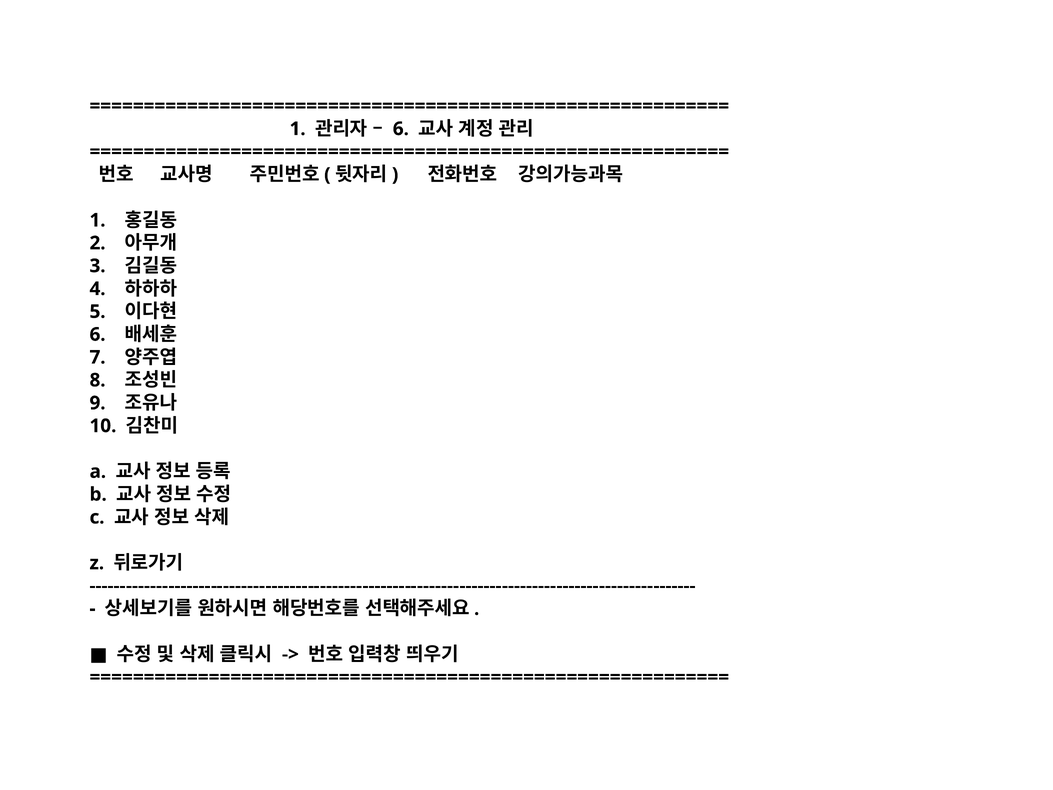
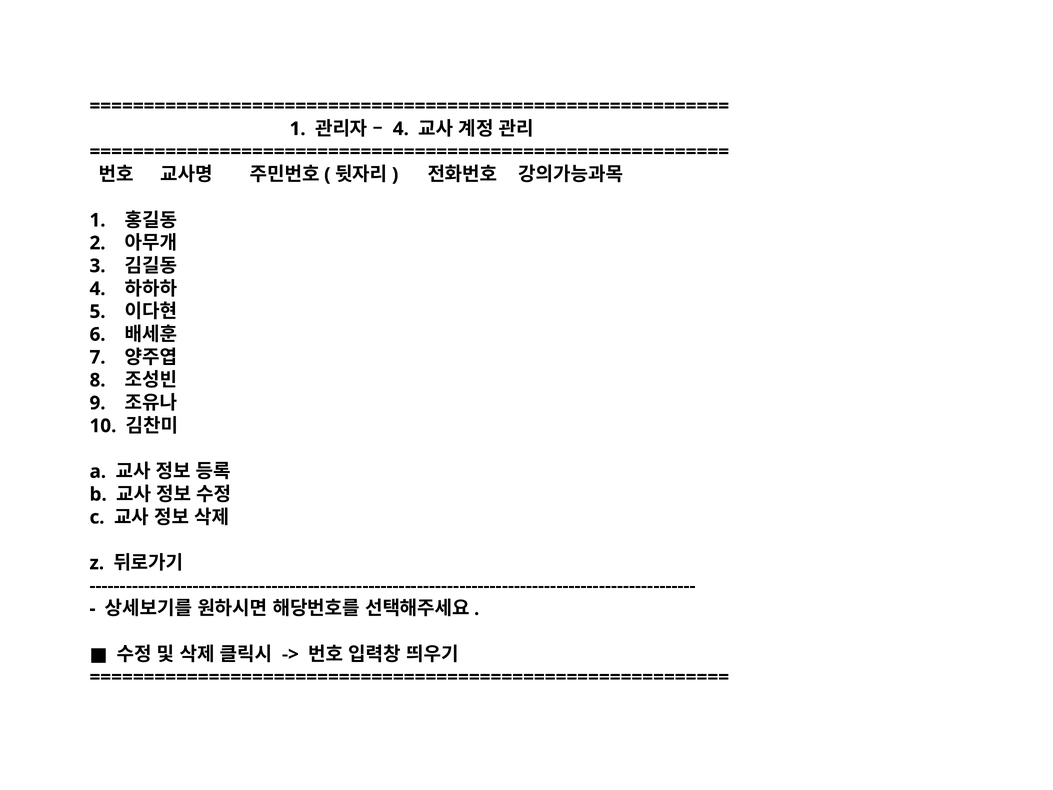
6 at (401, 129): 6 -> 4
